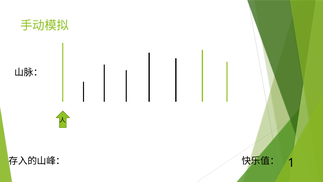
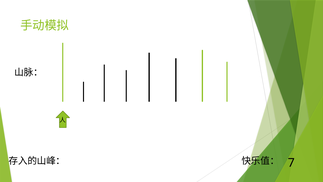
1: 1 -> 7
